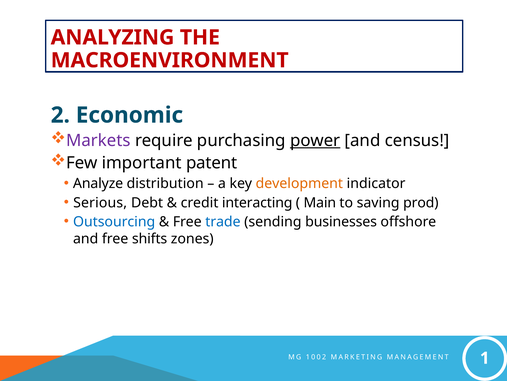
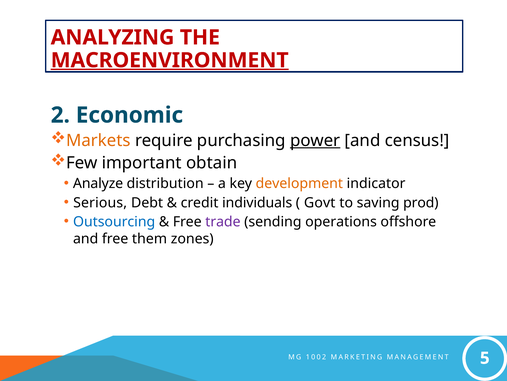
MACROENVIRONMENT underline: none -> present
Markets colour: purple -> orange
patent: patent -> obtain
interacting: interacting -> individuals
Main: Main -> Govt
trade colour: blue -> purple
businesses: businesses -> operations
shifts: shifts -> them
1: 1 -> 5
